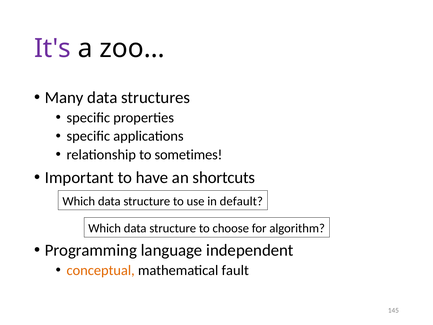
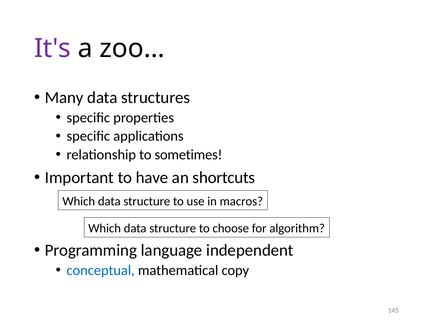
default: default -> macros
conceptual colour: orange -> blue
fault: fault -> copy
